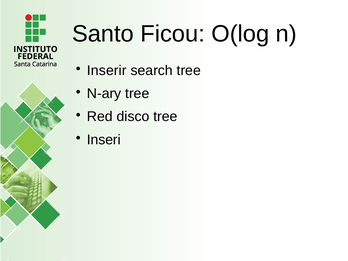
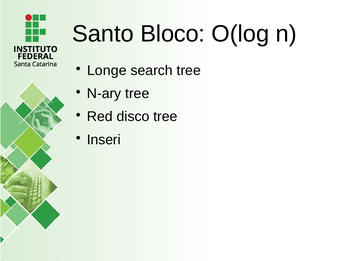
Ficou: Ficou -> Bloco
Inserir: Inserir -> Longe
